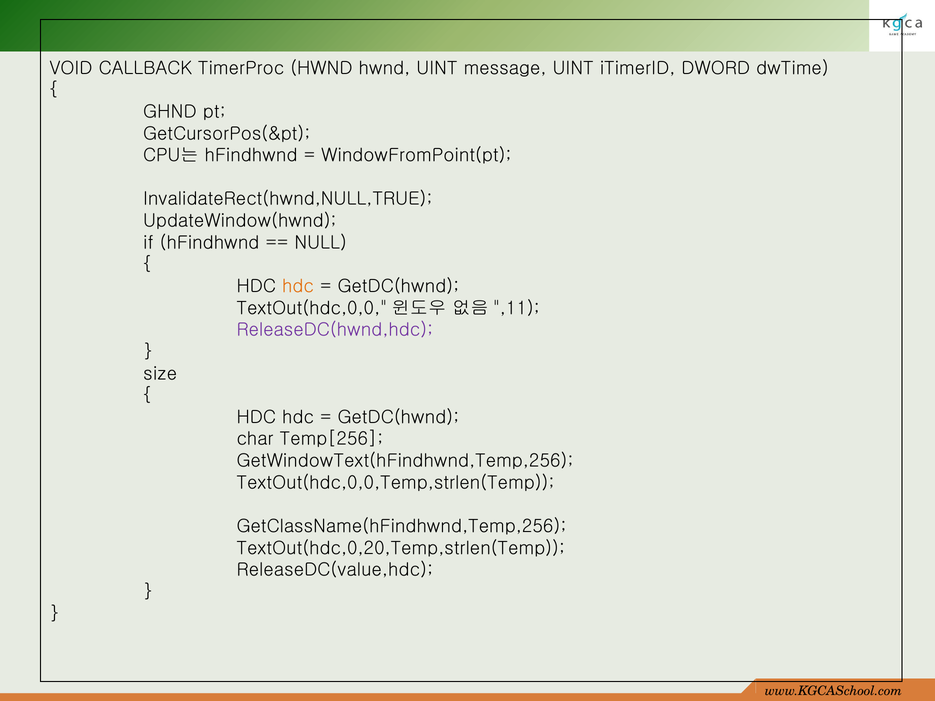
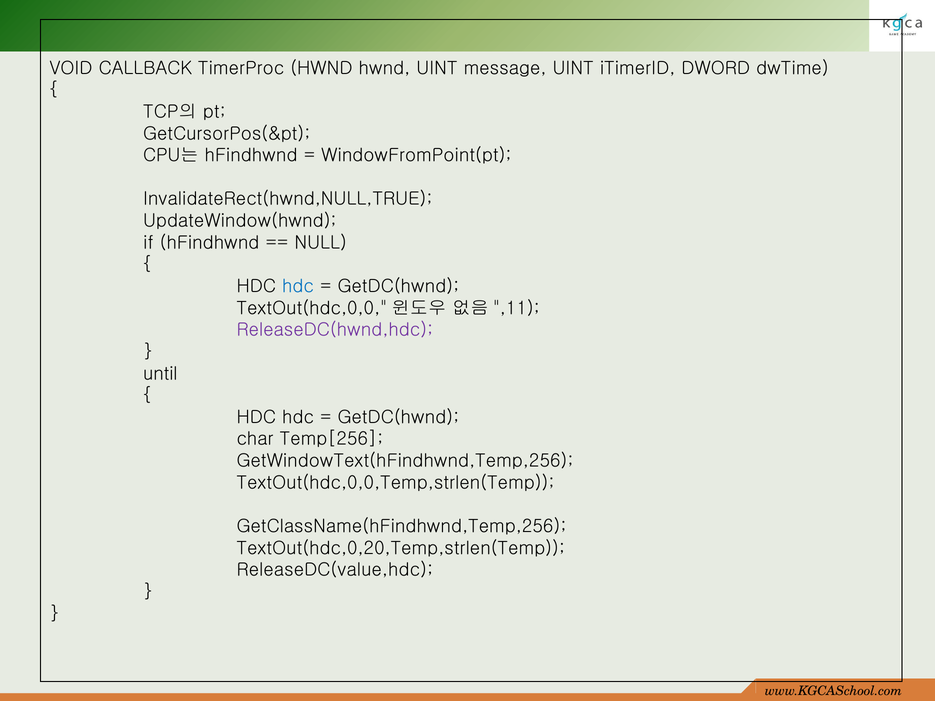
GHND: GHND -> TCP의
hdc at (298, 286) colour: orange -> blue
size: size -> until
